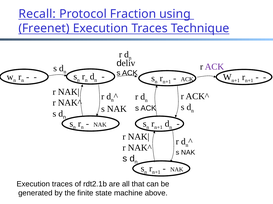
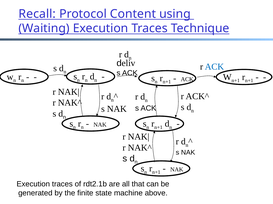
Fraction: Fraction -> Content
Freenet: Freenet -> Waiting
ACK at (214, 67) colour: purple -> blue
